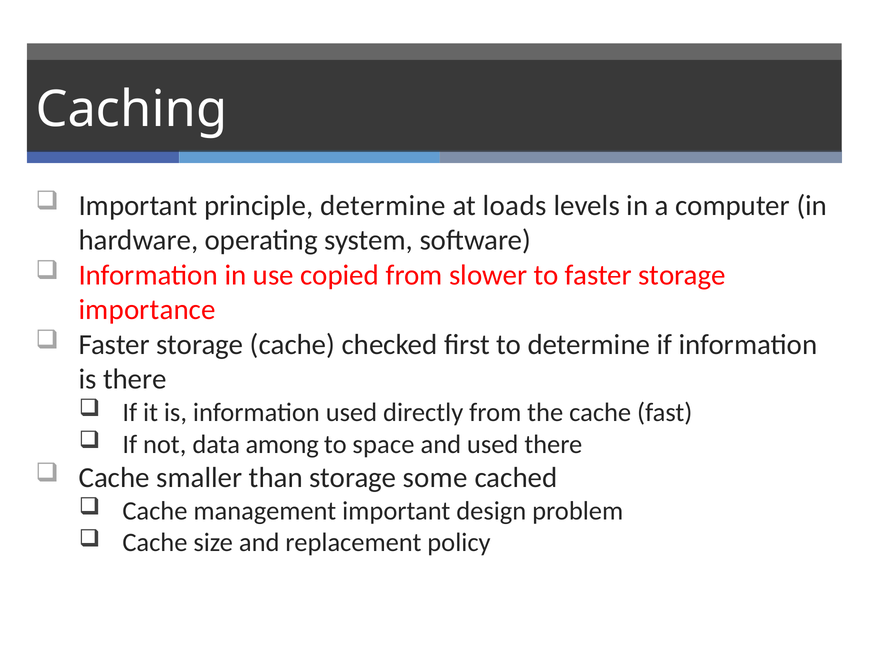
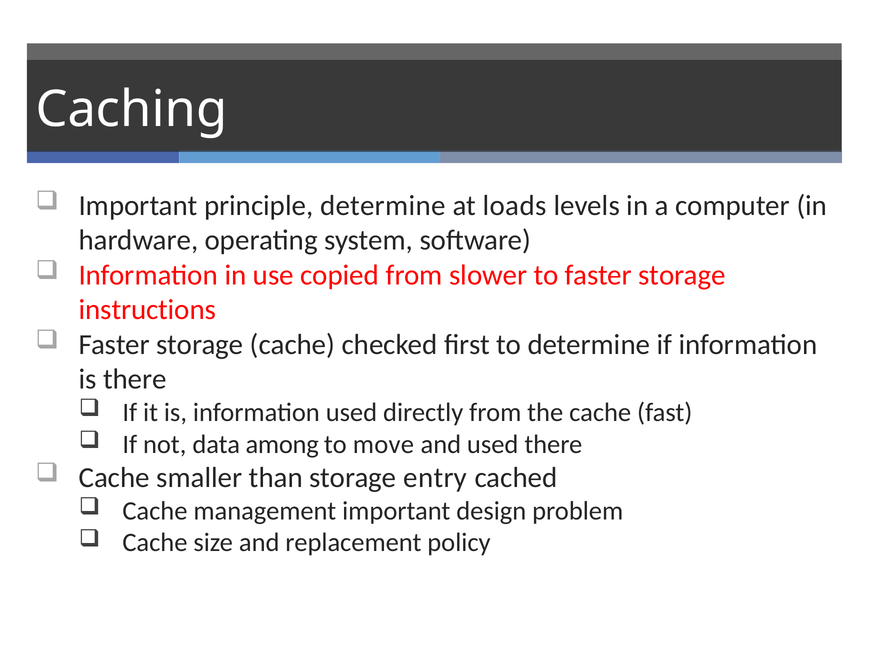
importance: importance -> instructions
space: space -> move
some: some -> entry
